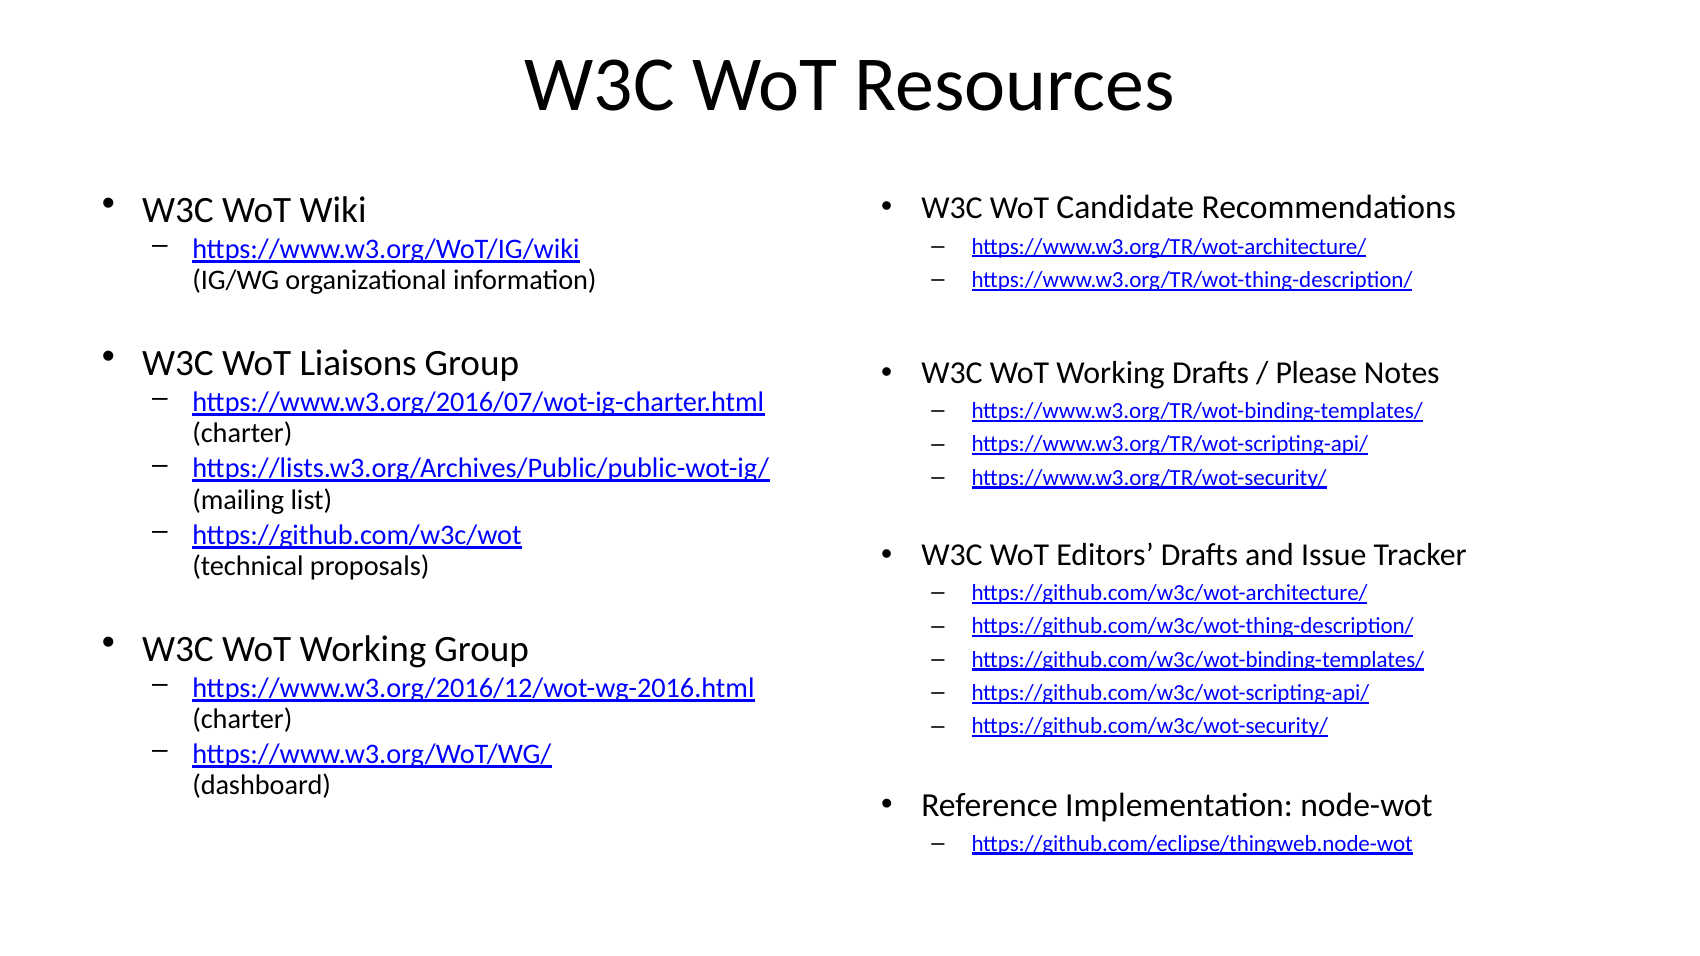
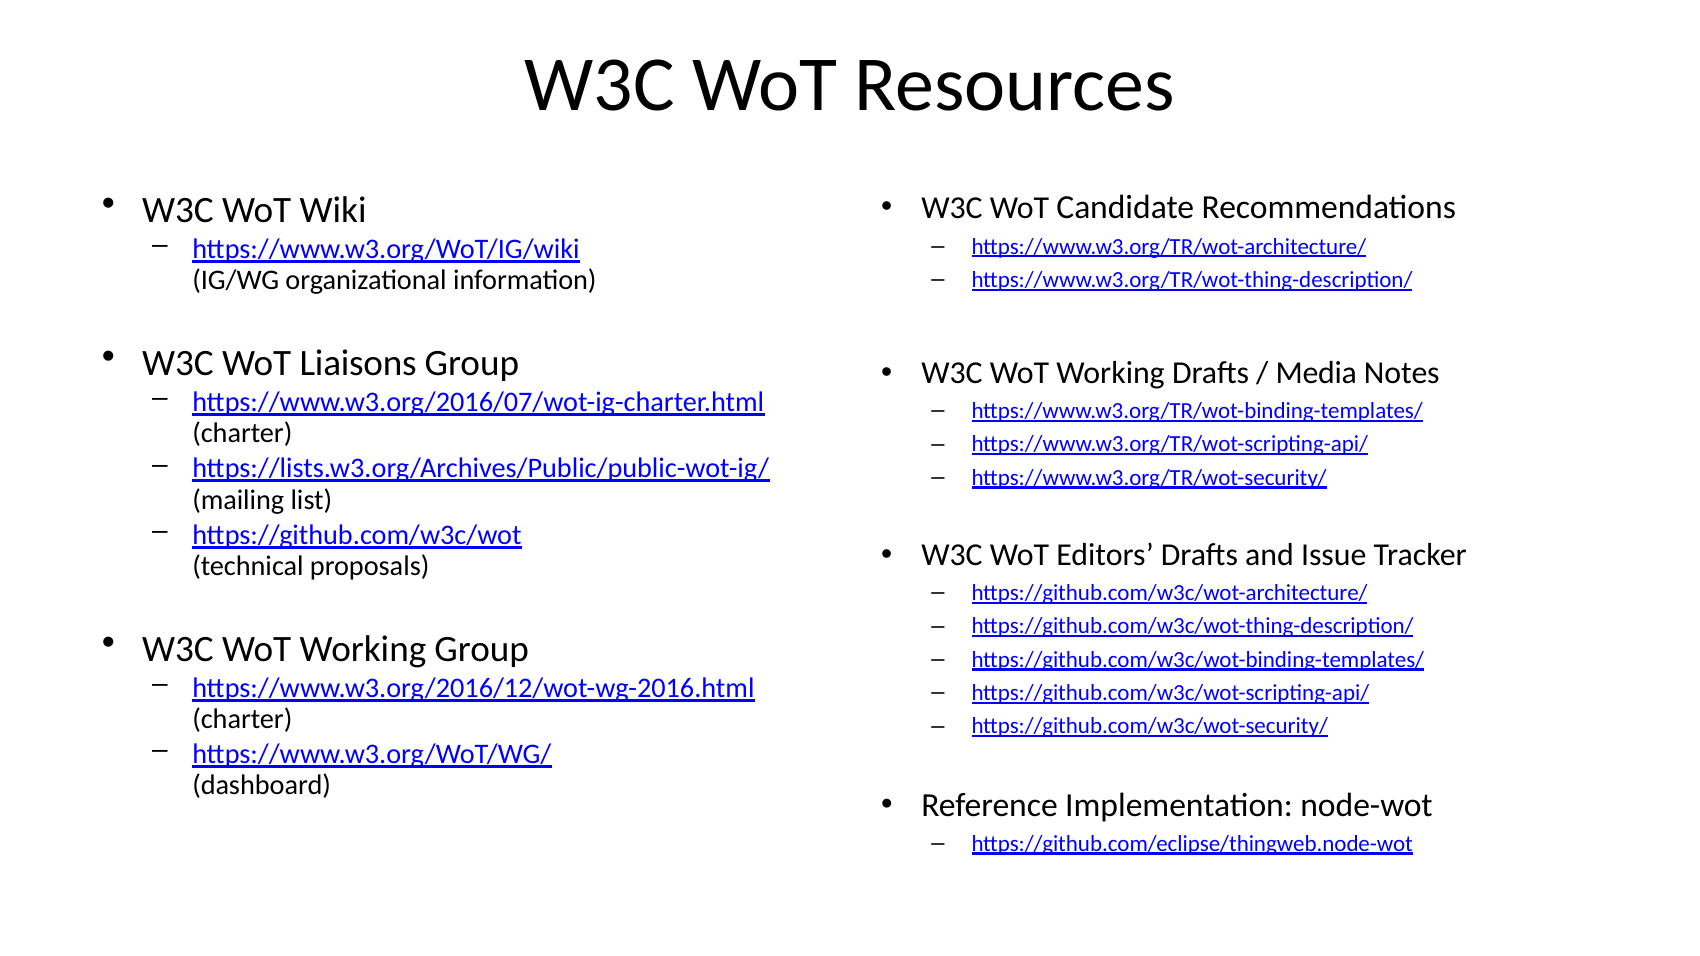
Please: Please -> Media
